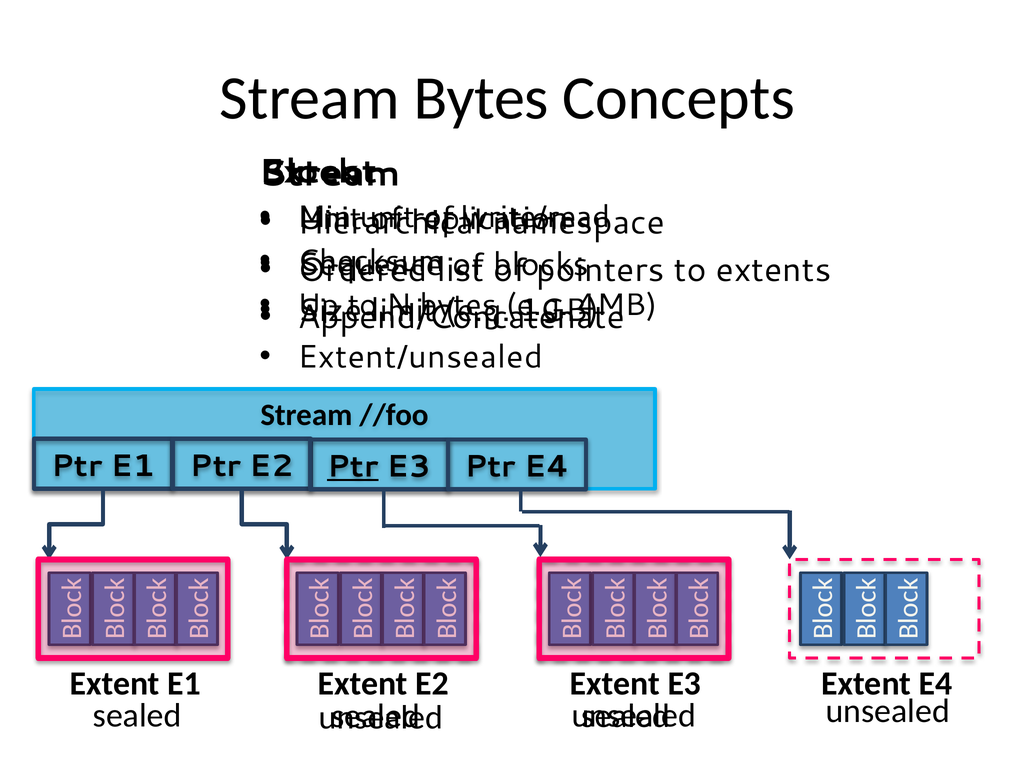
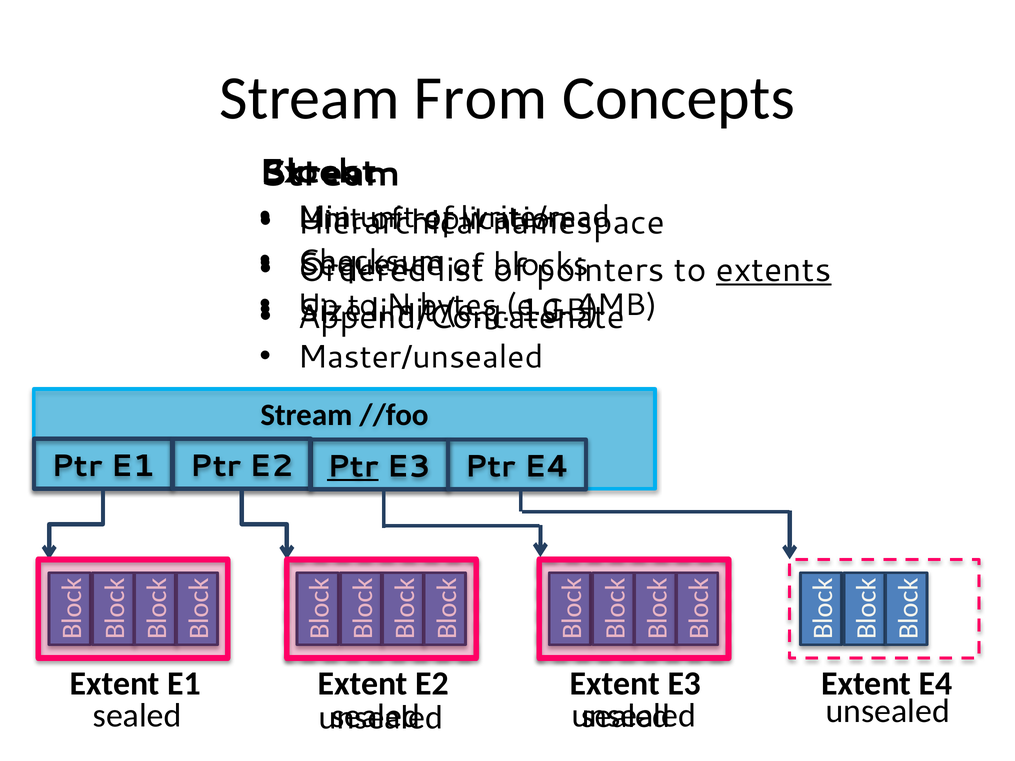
Stream Bytes: Bytes -> From
extents underline: none -> present
Extent/unsealed: Extent/unsealed -> Master/unsealed
